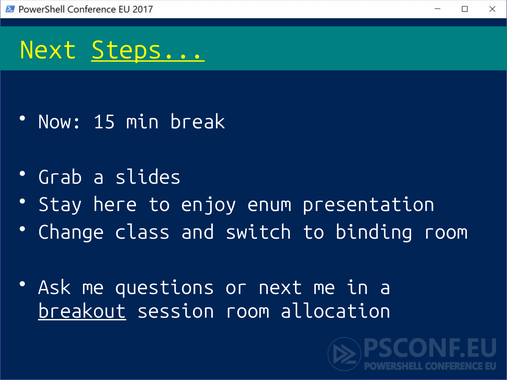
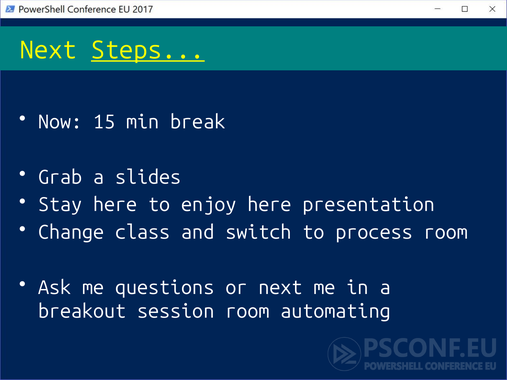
enjoy enum: enum -> here
binding: binding -> process
breakout underline: present -> none
allocation: allocation -> automating
